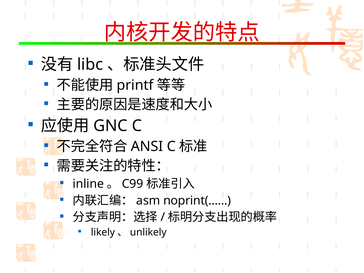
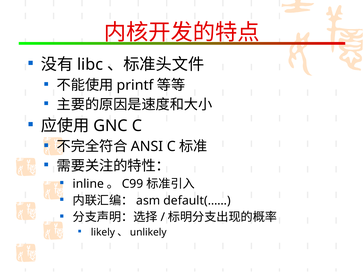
noprint(……: noprint(…… -> default(……
